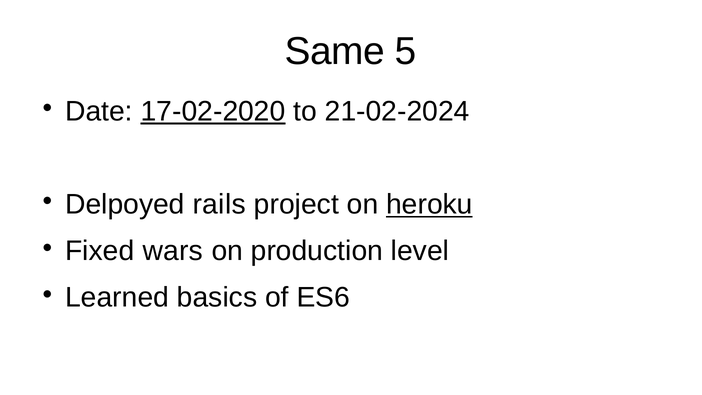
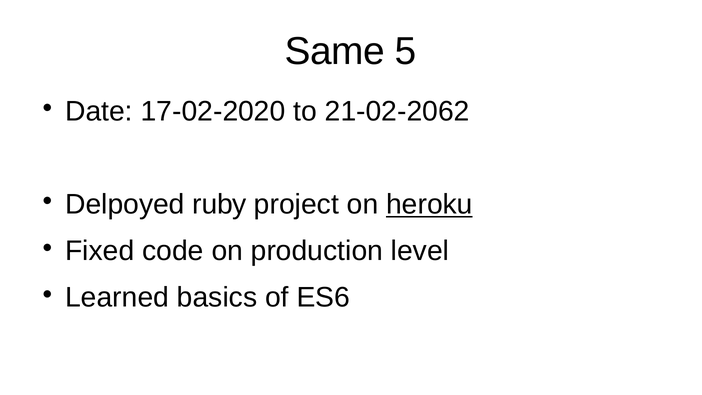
17-02-2020 underline: present -> none
21-02-2024: 21-02-2024 -> 21-02-2062
rails: rails -> ruby
wars: wars -> code
